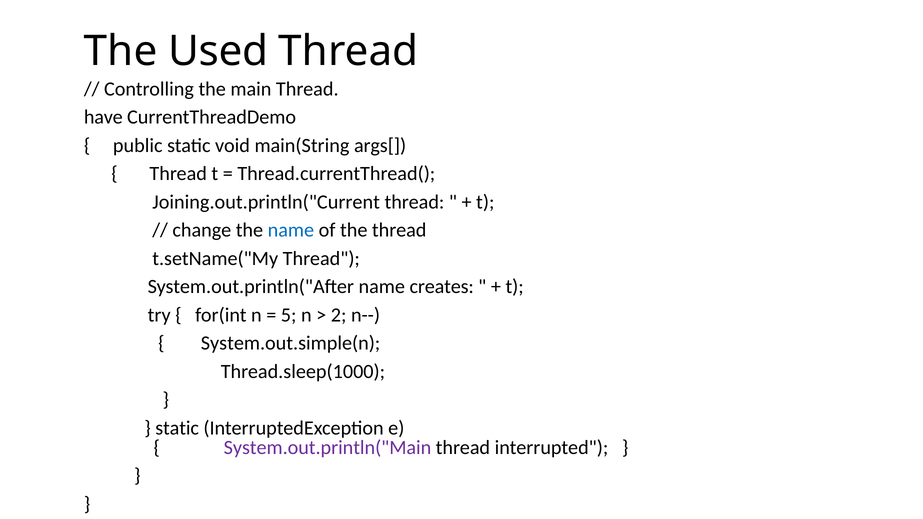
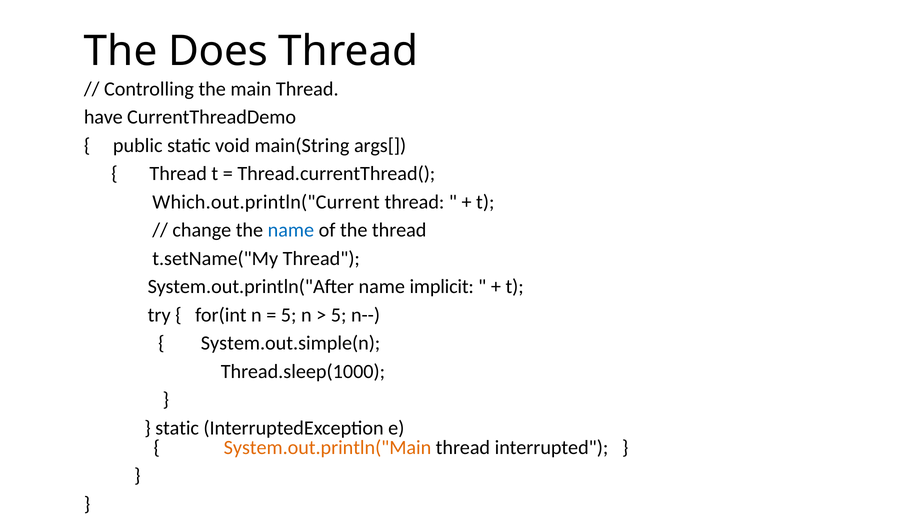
Used: Used -> Does
Joining.out.println("Current: Joining.out.println("Current -> Which.out.println("Current
creates: creates -> implicit
2 at (339, 315): 2 -> 5
System.out.println("Main colour: purple -> orange
